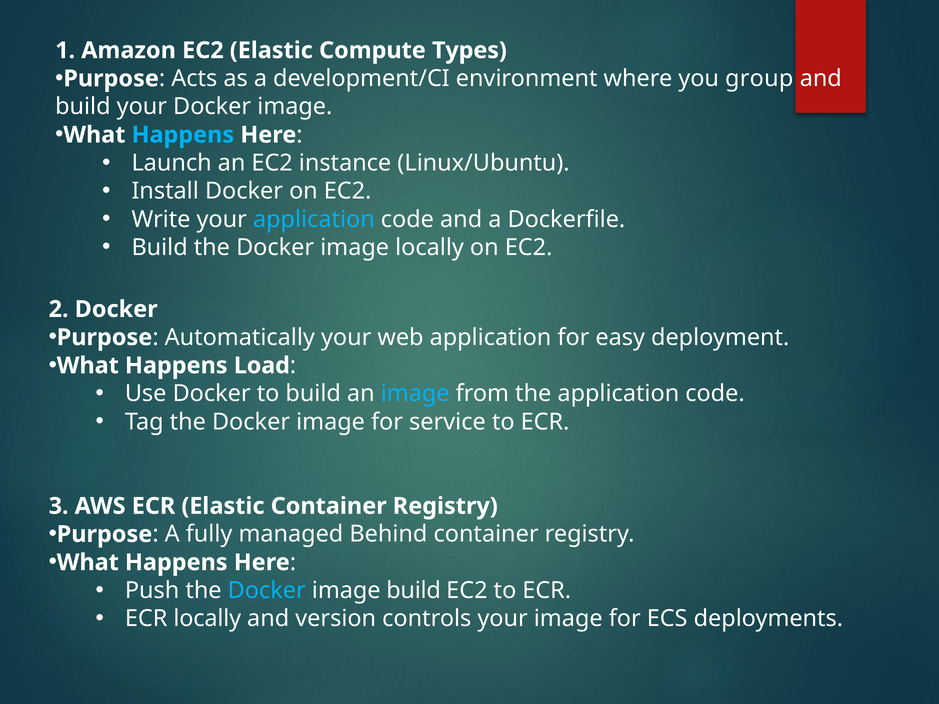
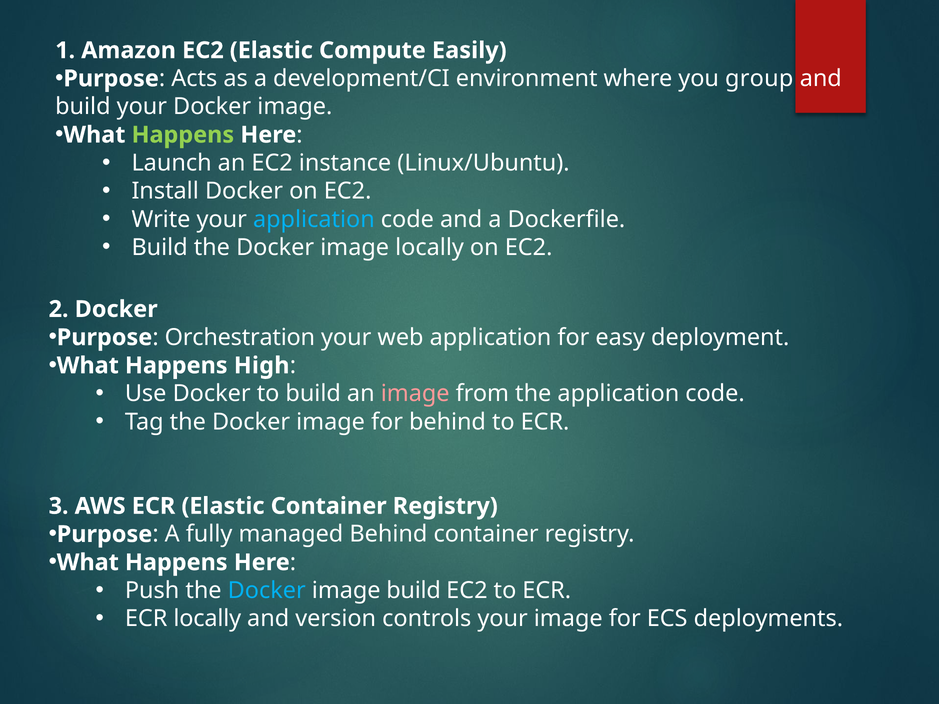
Types: Types -> Easily
Happens at (183, 135) colour: light blue -> light green
Automatically: Automatically -> Orchestration
Load: Load -> High
image at (415, 394) colour: light blue -> pink
for service: service -> behind
